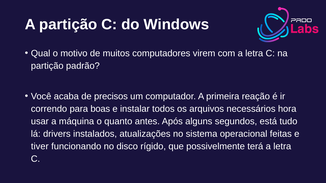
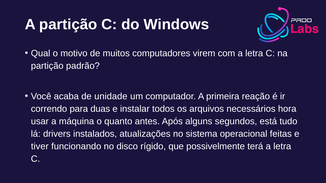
precisos: precisos -> unidade
boas: boas -> duas
